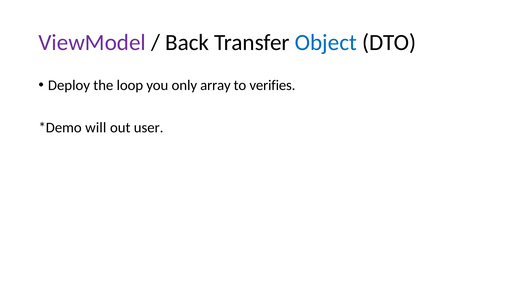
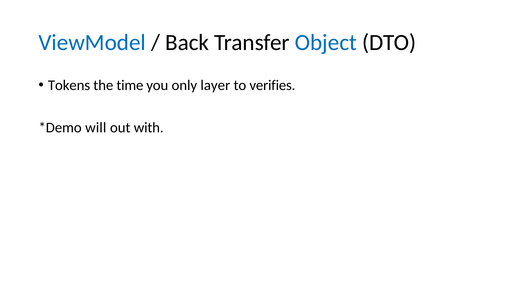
ViewModel colour: purple -> blue
Deploy: Deploy -> Tokens
loop: loop -> time
array: array -> layer
user: user -> with
